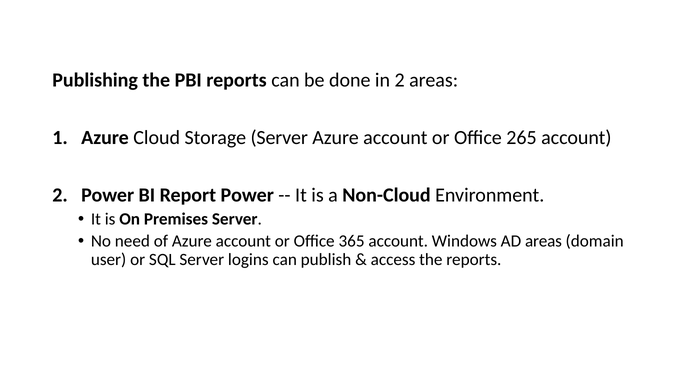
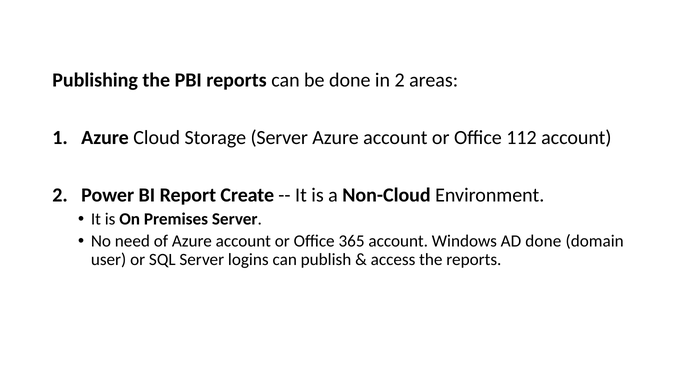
265: 265 -> 112
Report Power: Power -> Create
AD areas: areas -> done
